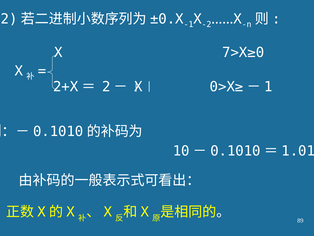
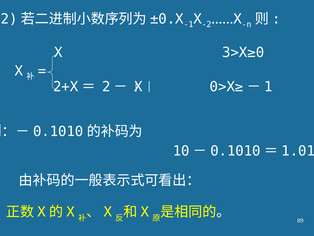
7>X≥0: 7>X≥0 -> 3>X≥0
